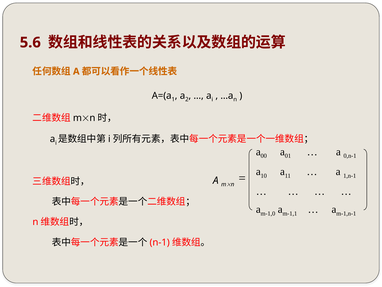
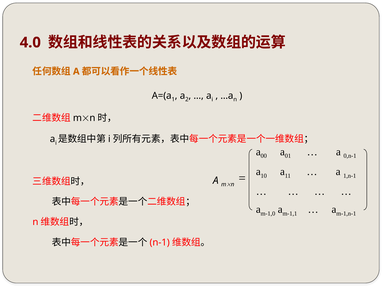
5.6: 5.6 -> 4.0
